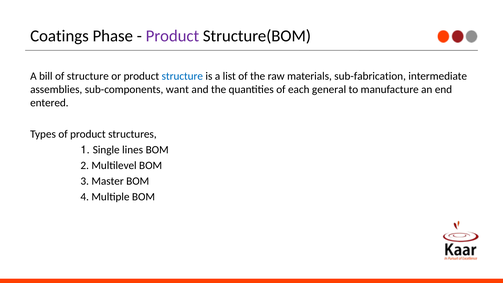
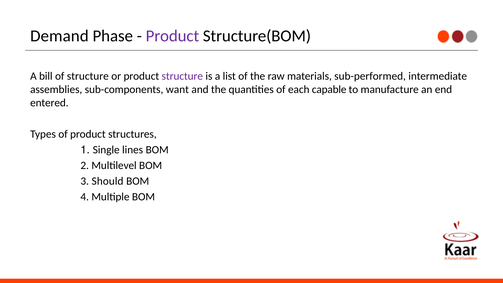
Coatings: Coatings -> Demand
structure at (182, 76) colour: blue -> purple
sub-fabrication: sub-fabrication -> sub-performed
general: general -> capable
Master: Master -> Should
